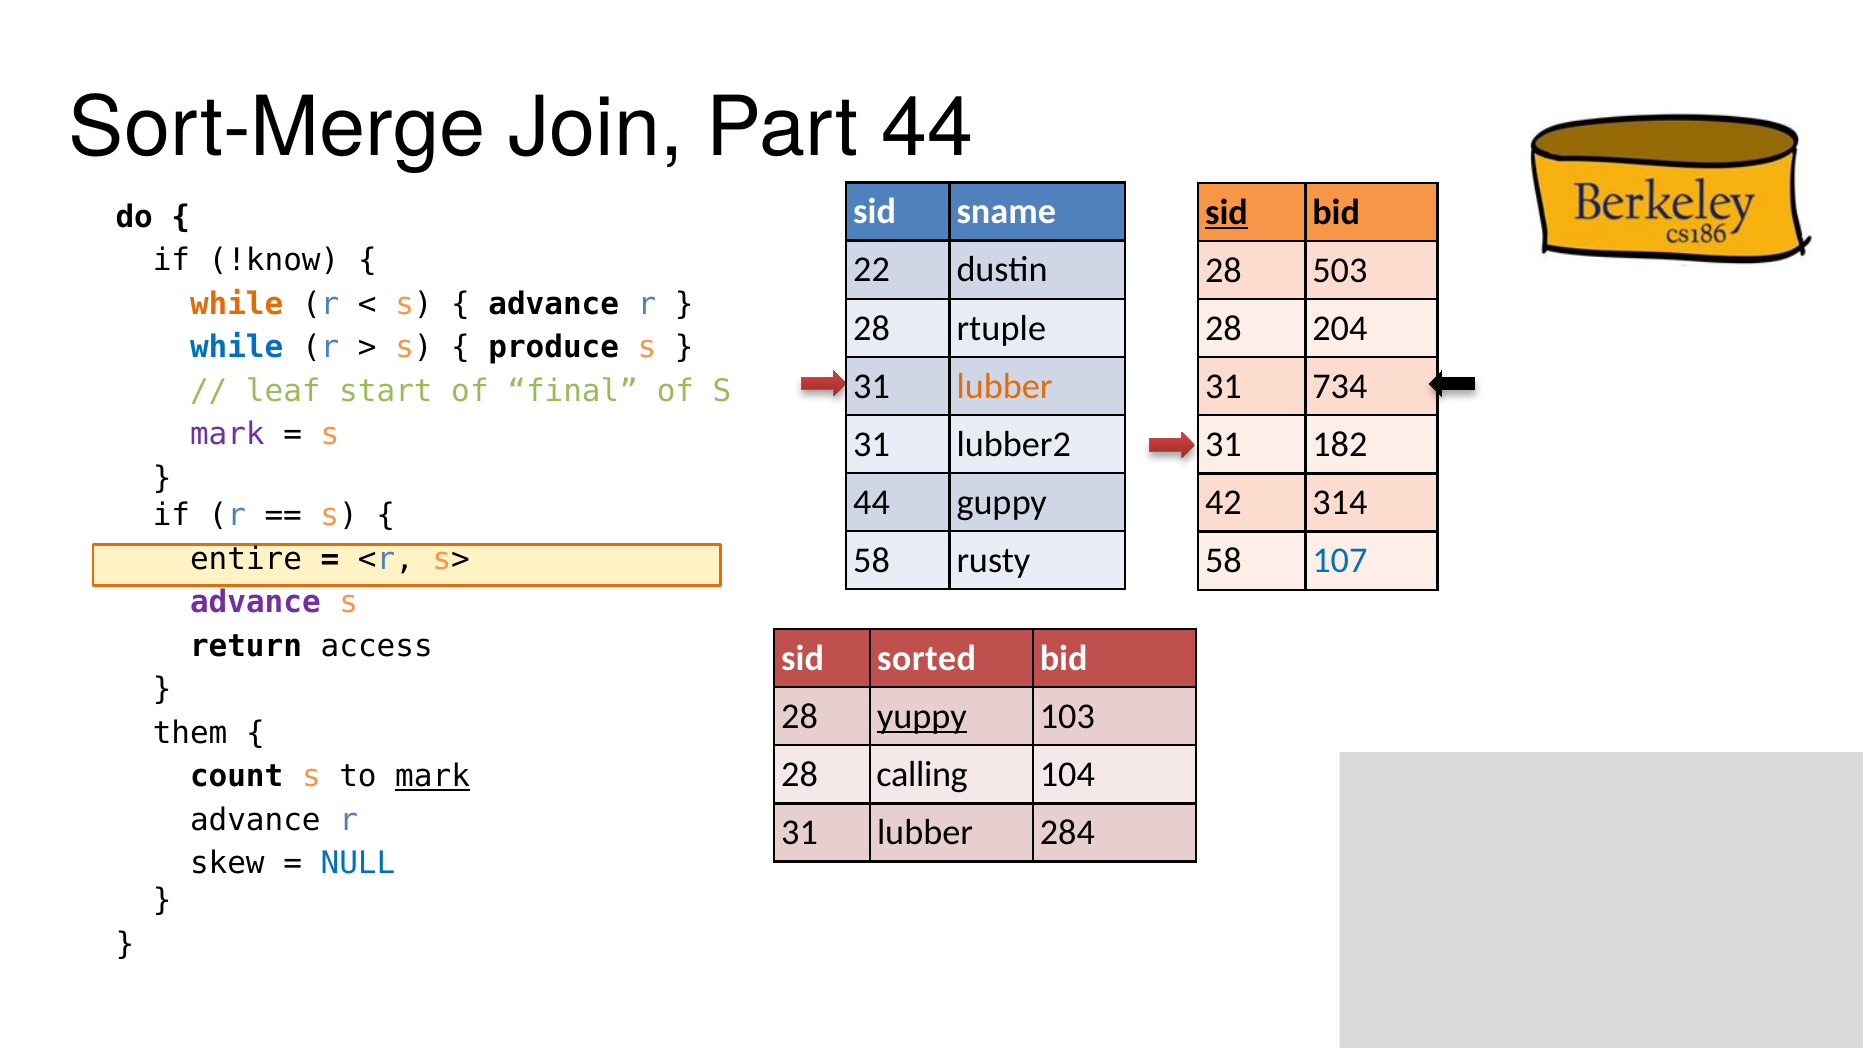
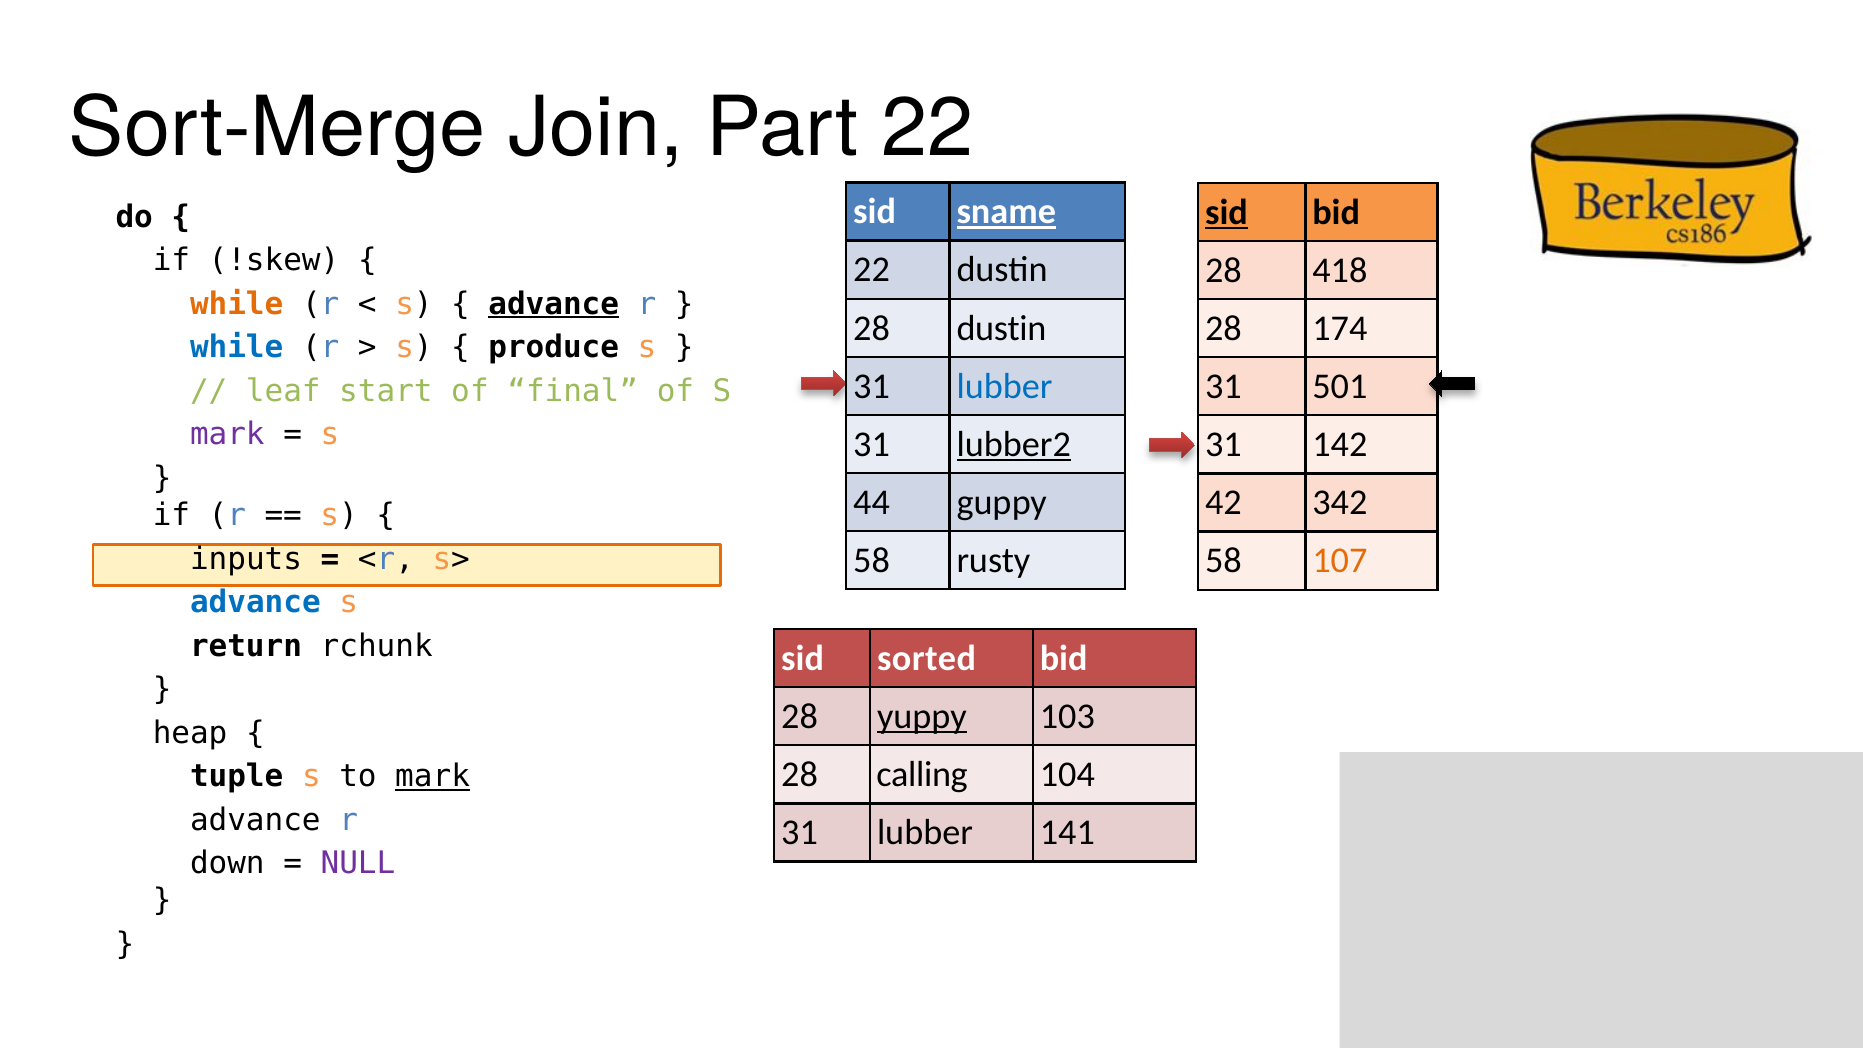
Part 44: 44 -> 22
sname underline: none -> present
!know: !know -> !skew
503: 503 -> 418
advance at (554, 304) underline: none -> present
28 rtuple: rtuple -> dustin
204: 204 -> 174
lubber at (1005, 386) colour: orange -> blue
734: 734 -> 501
lubber2 underline: none -> present
182: 182 -> 142
314: 314 -> 342
entire: entire -> inputs
107 colour: blue -> orange
advance at (255, 602) colour: purple -> blue
access: access -> rchunk
them: them -> heap
count: count -> tuple
284: 284 -> 141
skew: skew -> down
NULL colour: blue -> purple
